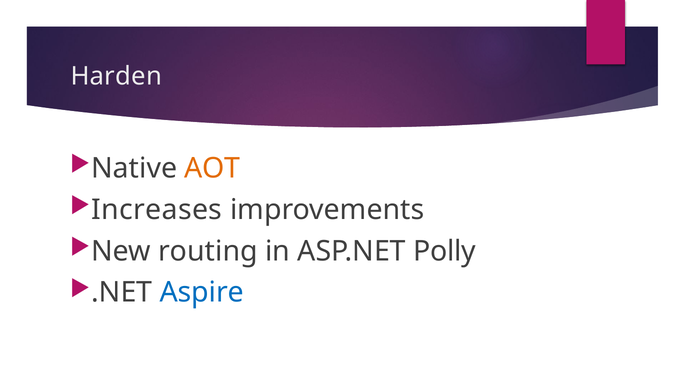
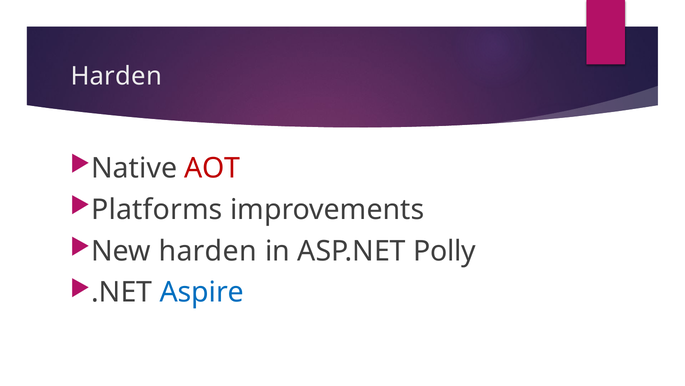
AOT colour: orange -> red
Increases: Increases -> Platforms
New routing: routing -> harden
